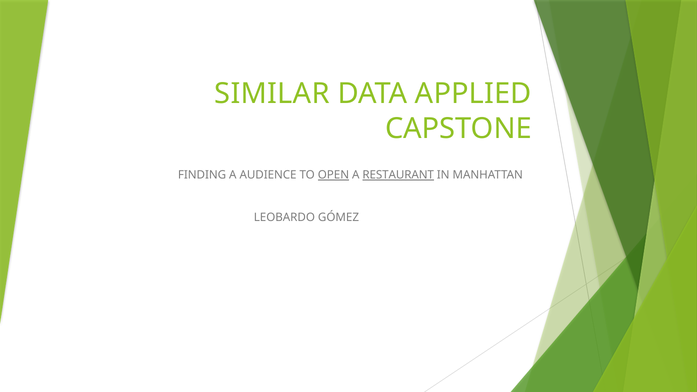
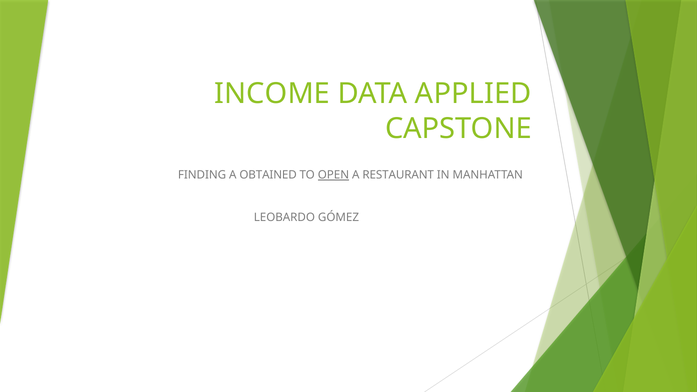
SIMILAR: SIMILAR -> INCOME
AUDIENCE: AUDIENCE -> OBTAINED
RESTAURANT underline: present -> none
